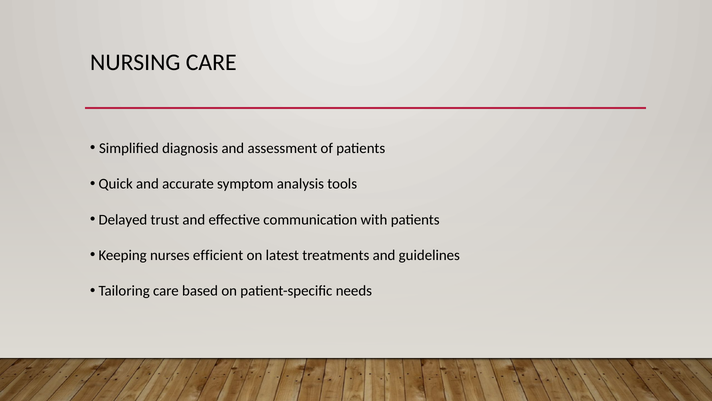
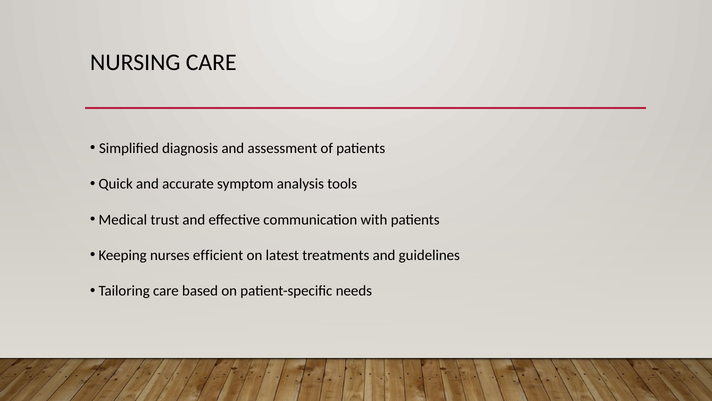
Delayed: Delayed -> Medical
